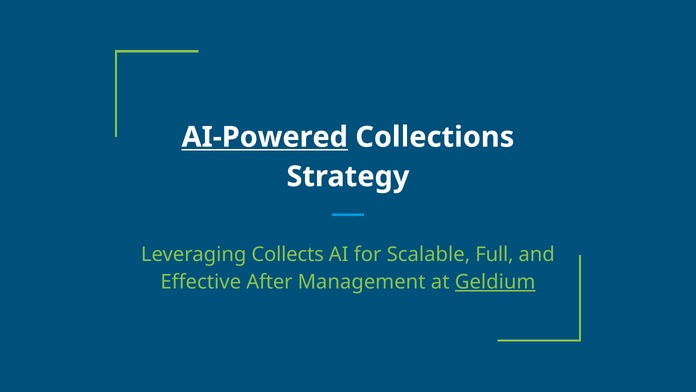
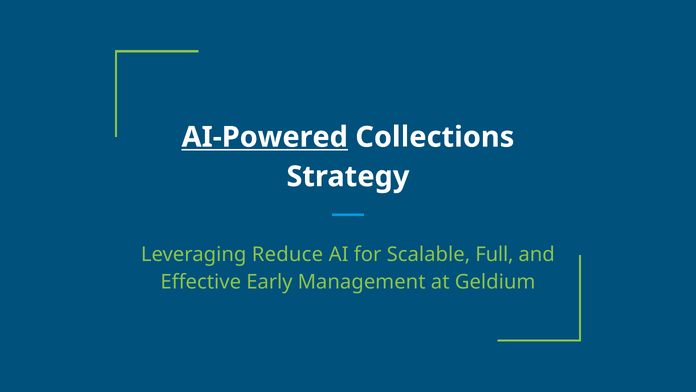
Collects: Collects -> Reduce
After: After -> Early
Geldium underline: present -> none
